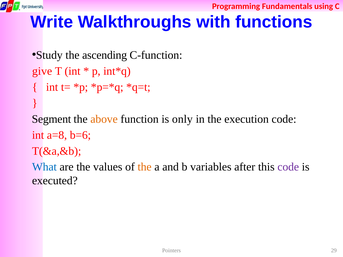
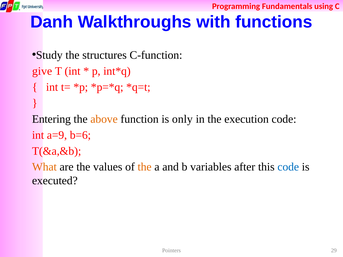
Write: Write -> Danh
ascending: ascending -> structures
Segment: Segment -> Entering
a=8: a=8 -> a=9
What colour: blue -> orange
code at (288, 167) colour: purple -> blue
